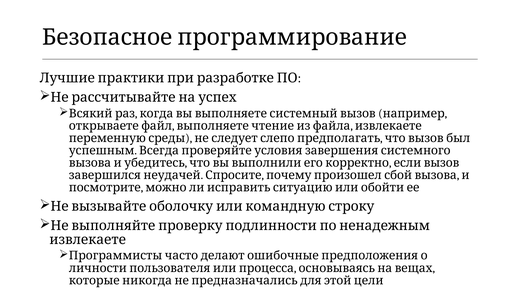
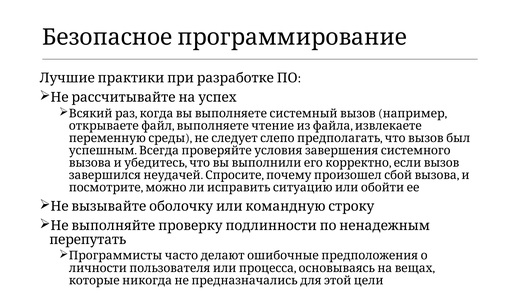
извлекаете at (88, 239): извлекаете -> перепутать
